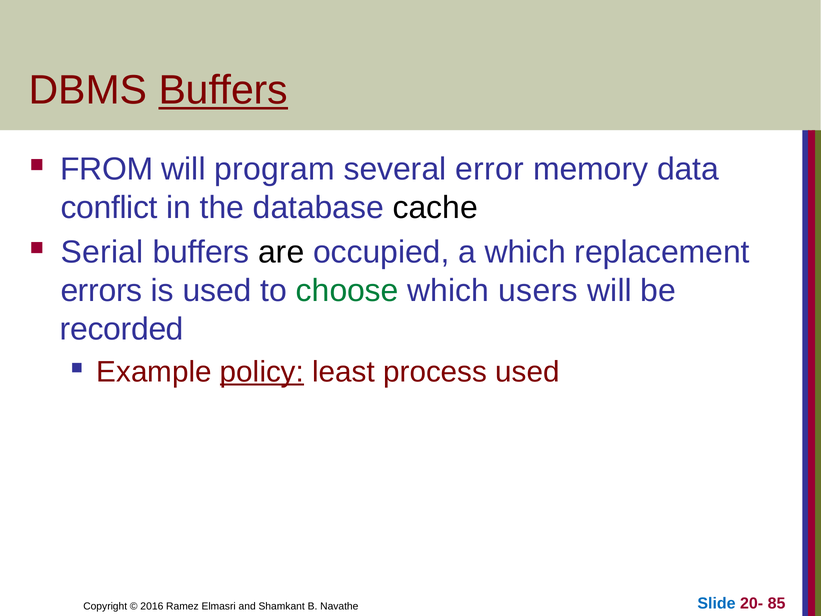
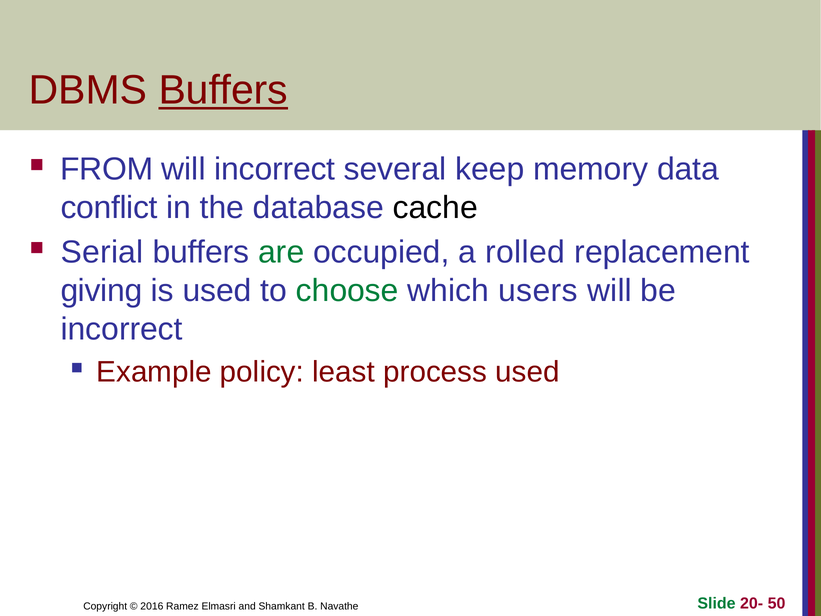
will program: program -> incorrect
error: error -> keep
are colour: black -> green
a which: which -> rolled
errors: errors -> giving
recorded at (122, 329): recorded -> incorrect
policy underline: present -> none
Slide colour: blue -> green
85: 85 -> 50
